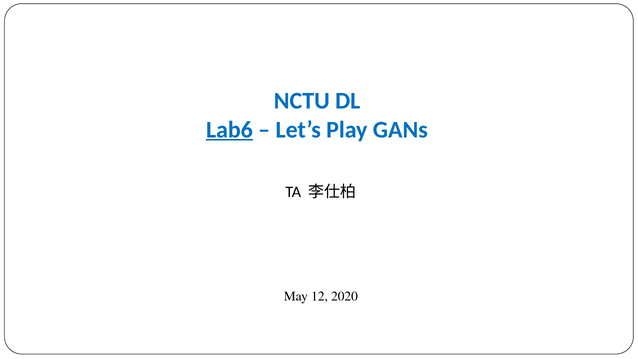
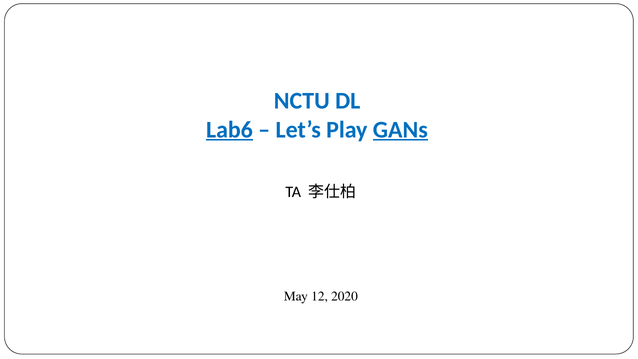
GANs underline: none -> present
